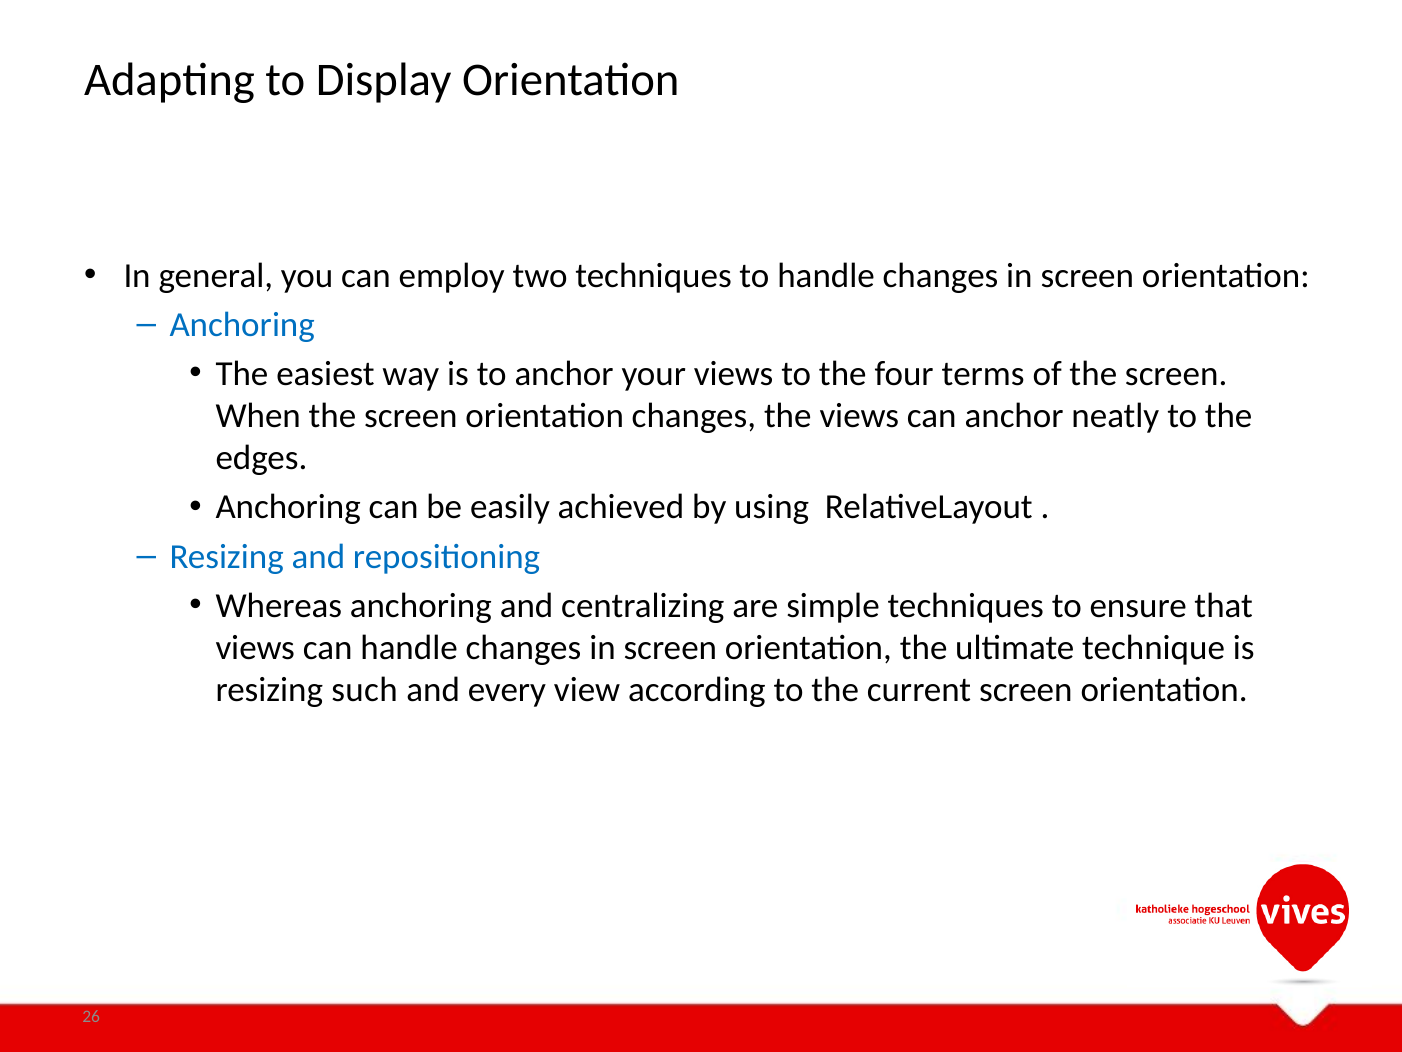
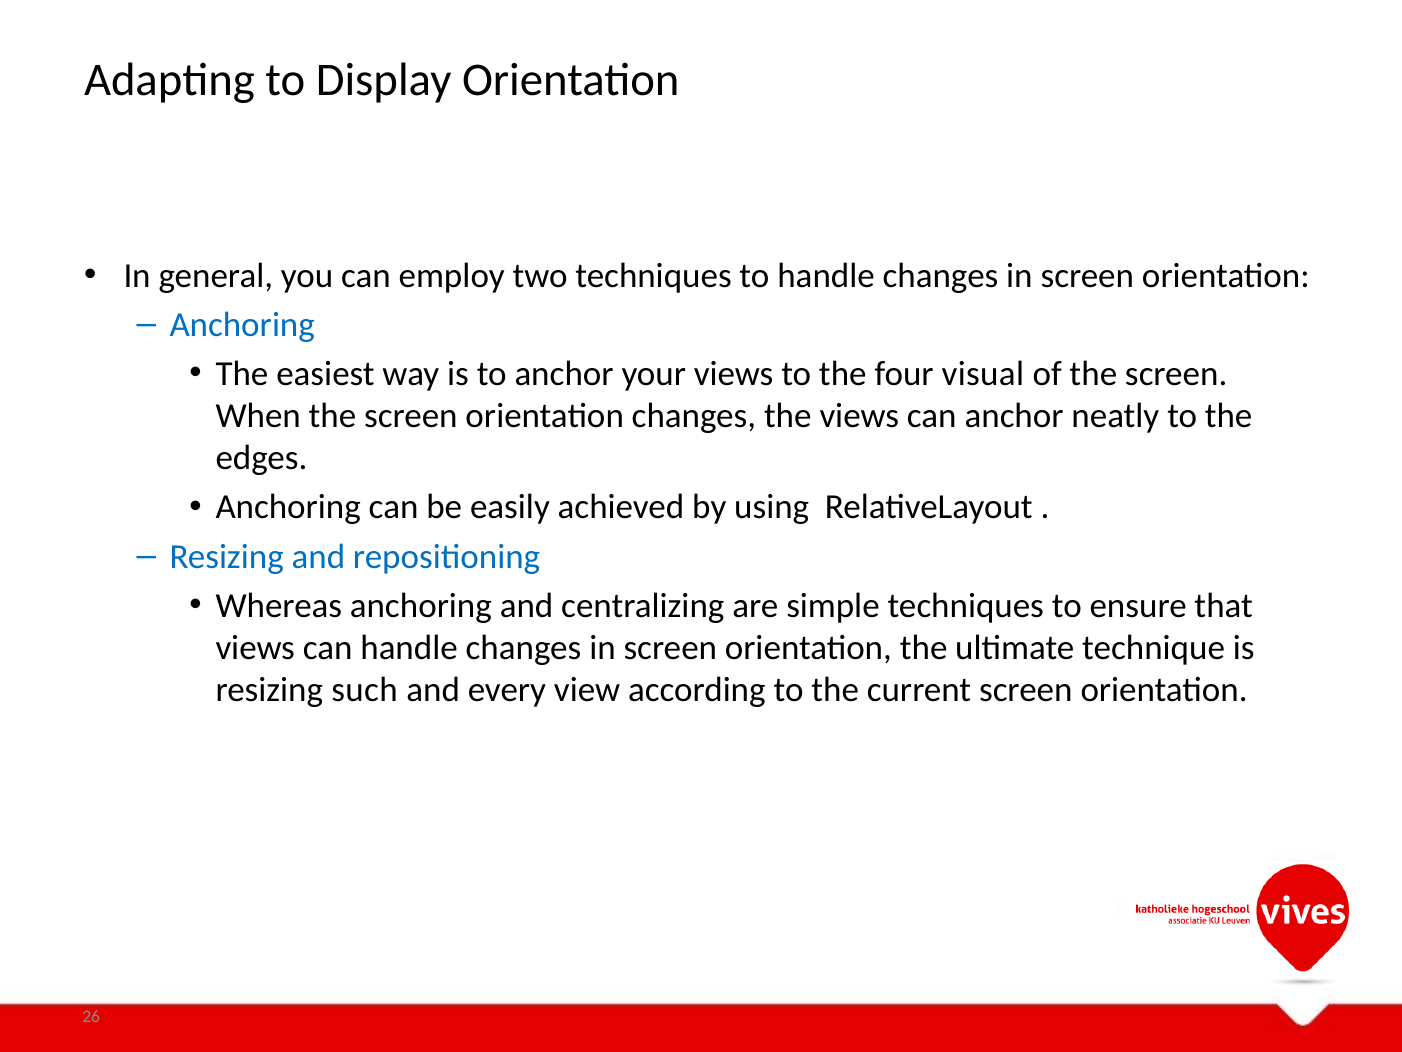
terms: terms -> visual
